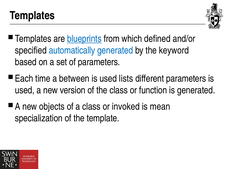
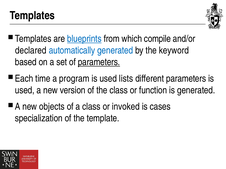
defined: defined -> compile
specified: specified -> declared
parameters at (99, 62) underline: none -> present
between: between -> program
mean: mean -> cases
